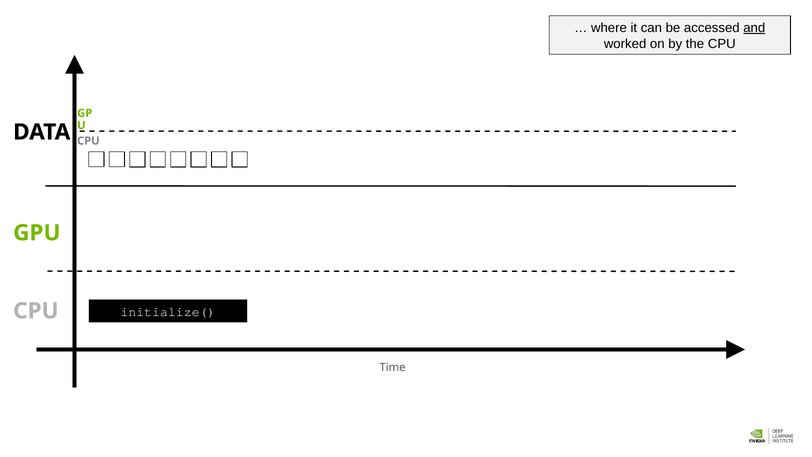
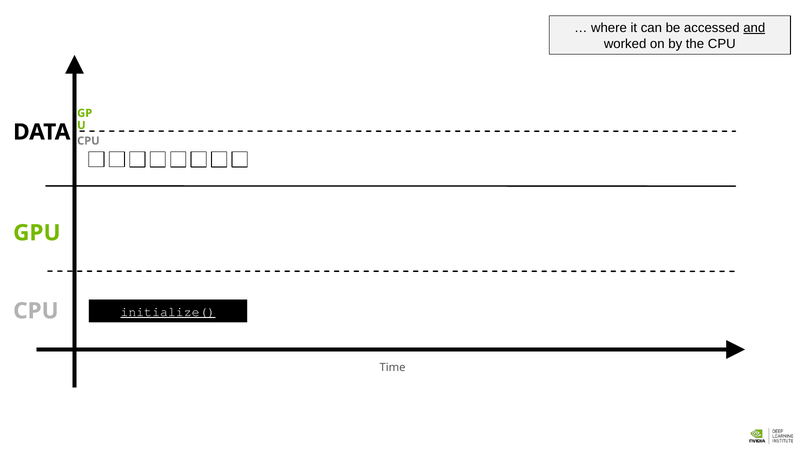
initialize( underline: none -> present
